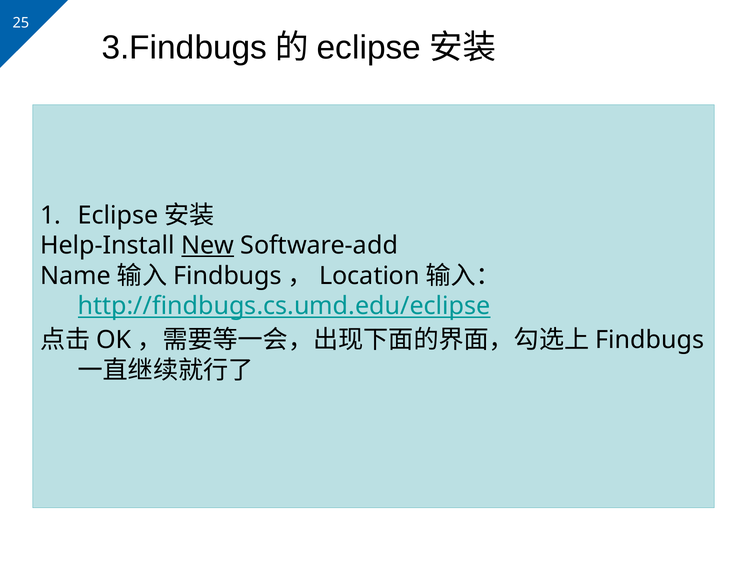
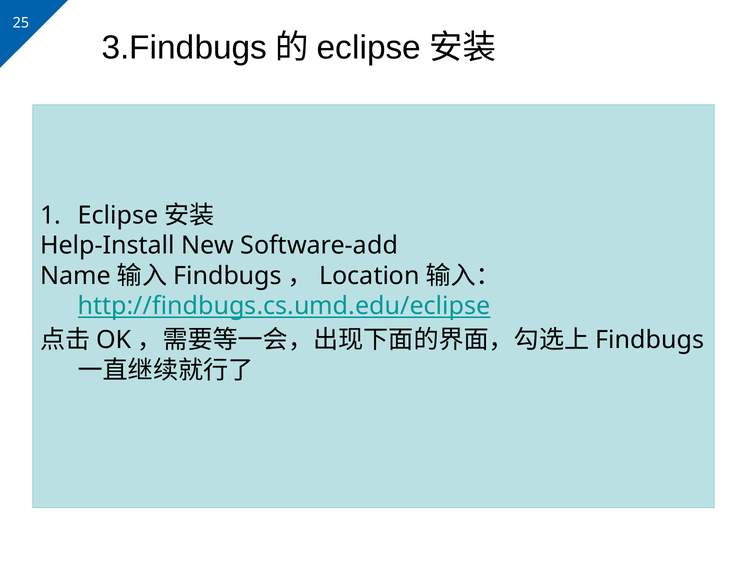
New underline: present -> none
